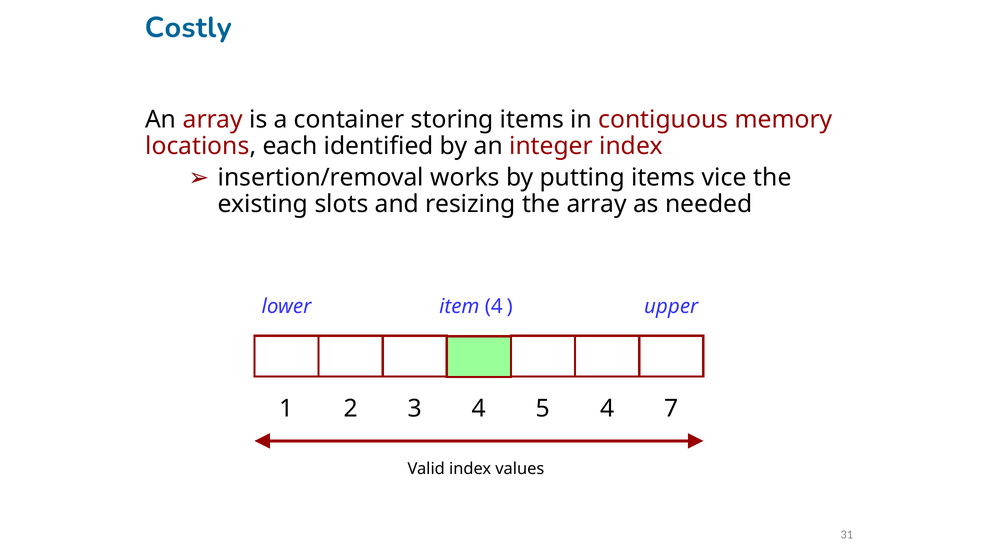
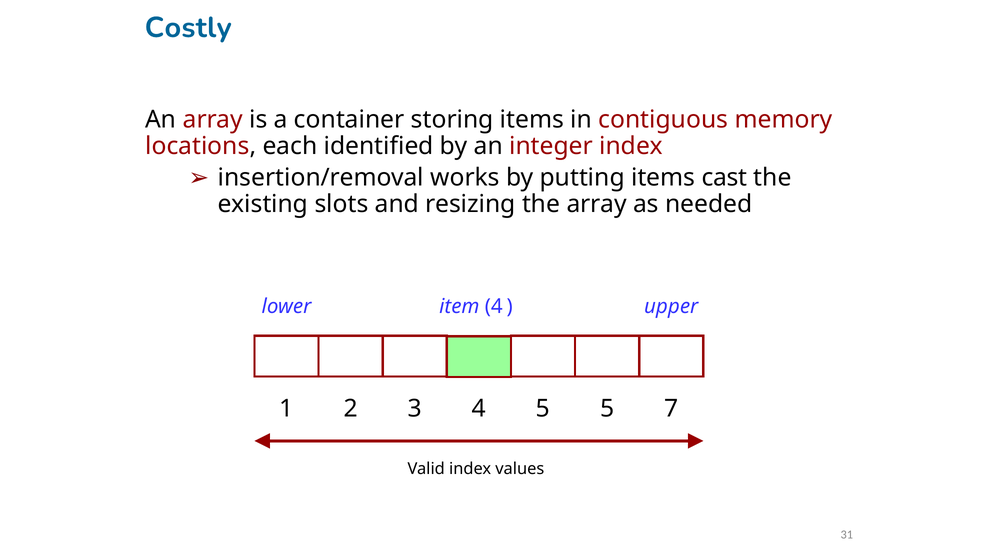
vice: vice -> cast
5 4: 4 -> 5
